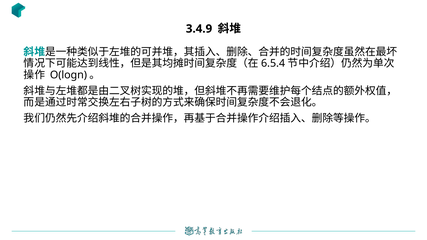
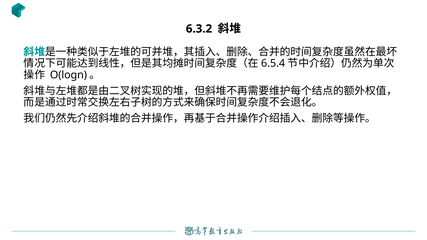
3.4.9: 3.4.9 -> 6.3.2
